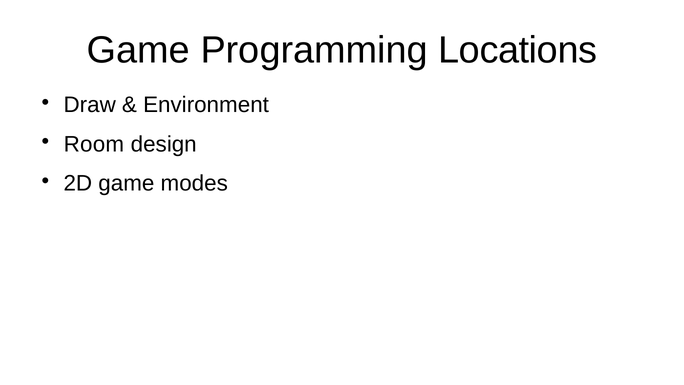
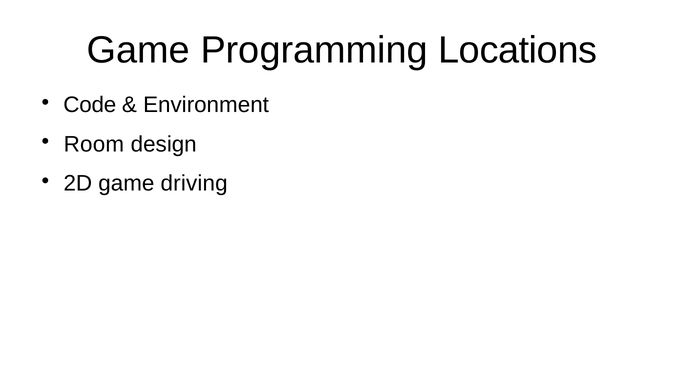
Draw: Draw -> Code
modes: modes -> driving
